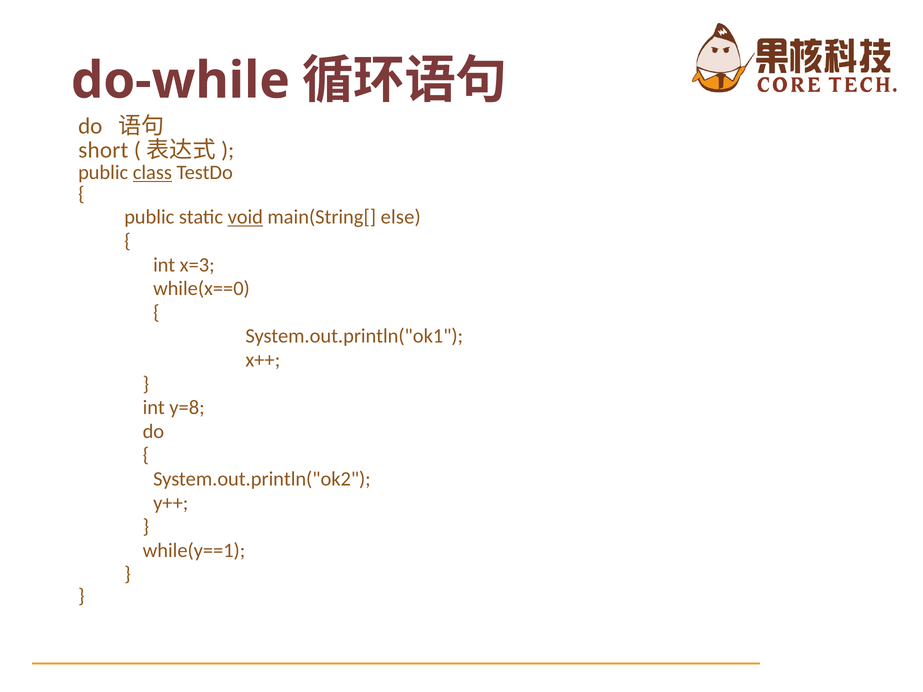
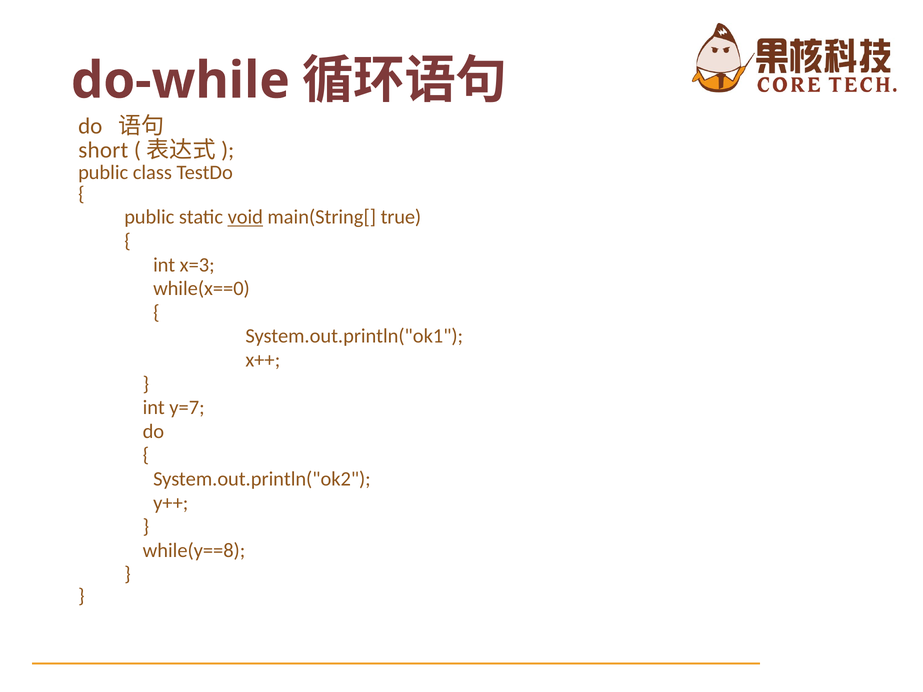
class underline: present -> none
else: else -> true
y=8: y=8 -> y=7
while(y==1: while(y==1 -> while(y==8
